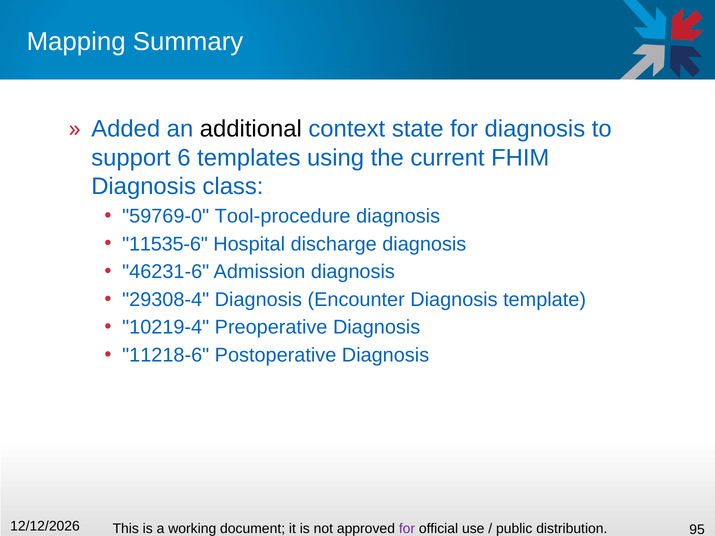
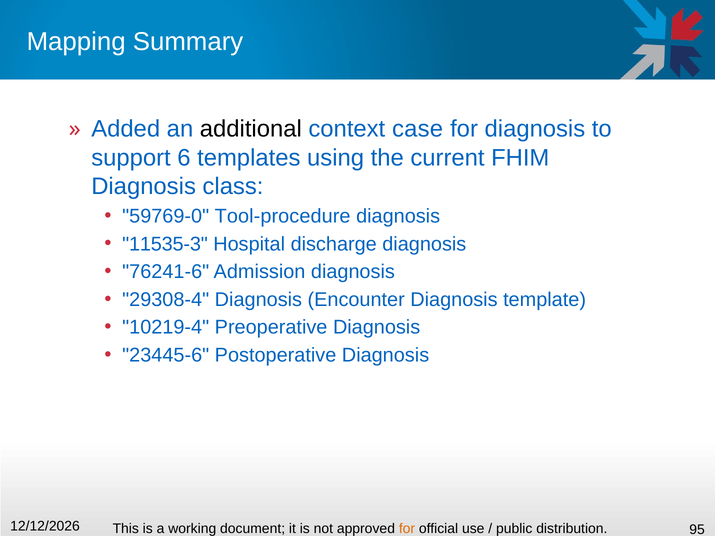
state: state -> case
11535-6: 11535-6 -> 11535-3
46231-6: 46231-6 -> 76241-6
11218-6: 11218-6 -> 23445-6
for at (407, 529) colour: purple -> orange
